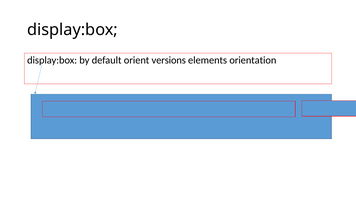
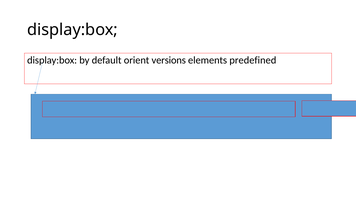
orientation: orientation -> predefined
